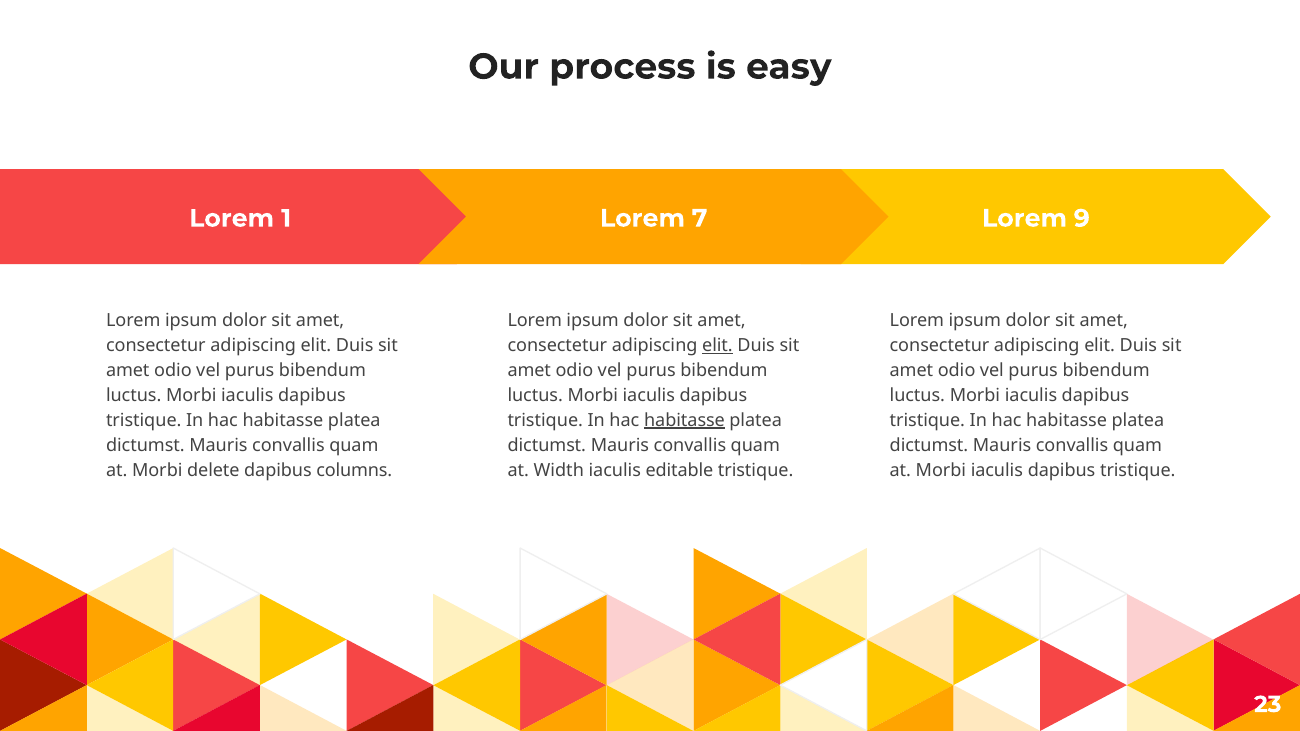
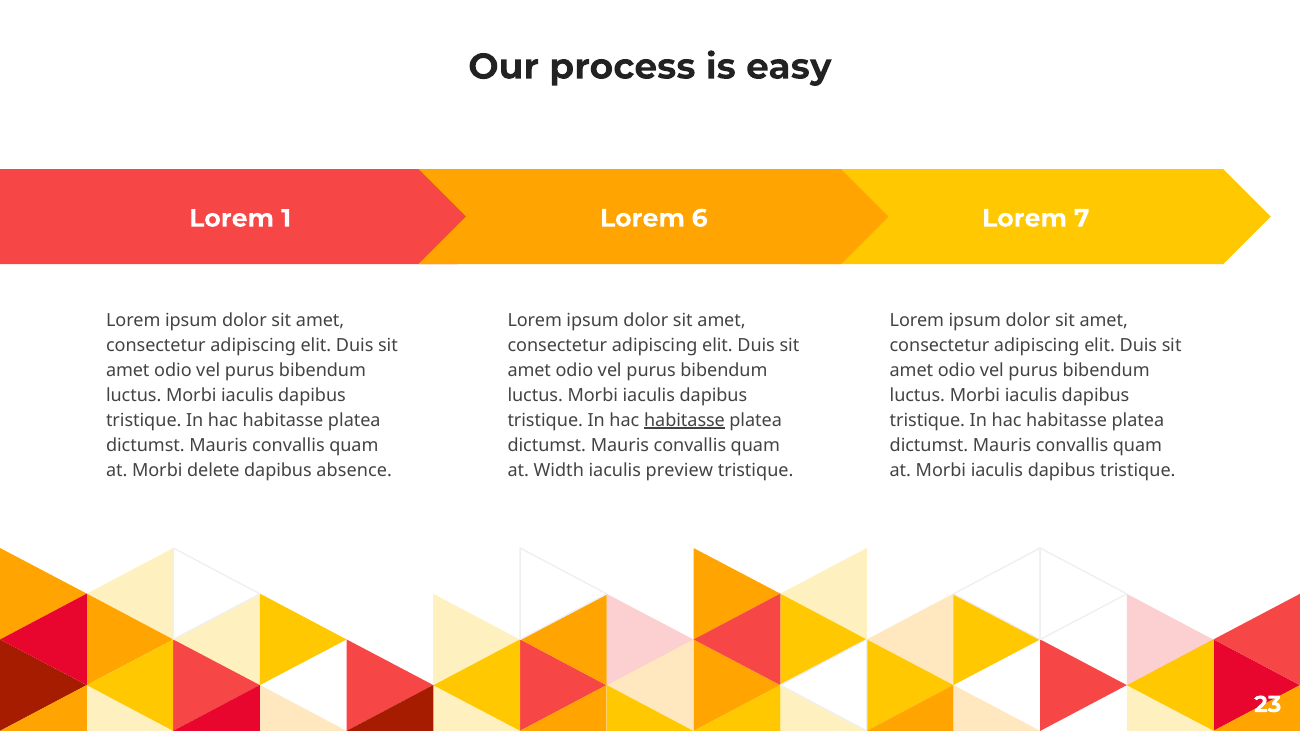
7: 7 -> 6
9: 9 -> 7
elit at (717, 346) underline: present -> none
columns: columns -> absence
editable: editable -> preview
